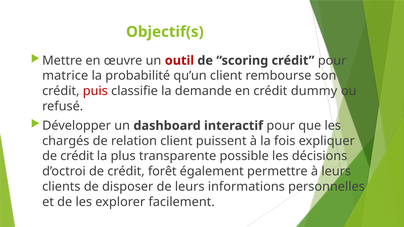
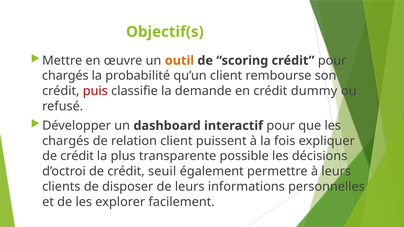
outil colour: red -> orange
matrice at (65, 76): matrice -> chargés
forêt: forêt -> seuil
